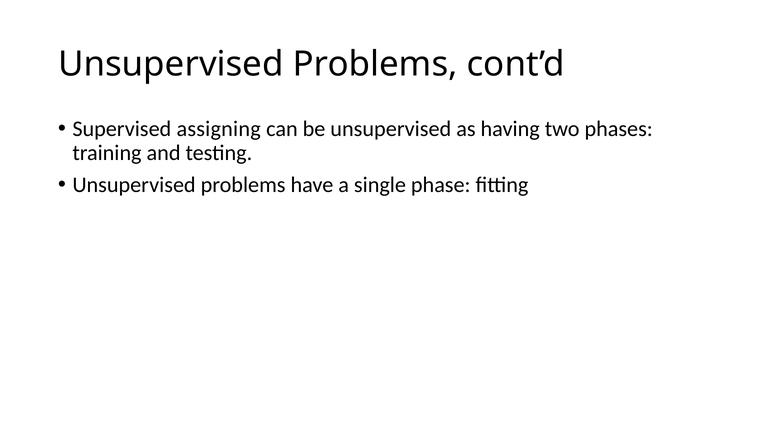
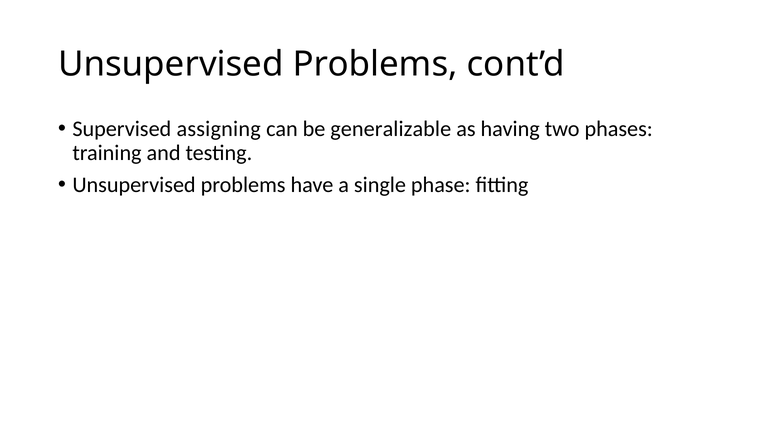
be unsupervised: unsupervised -> generalizable
